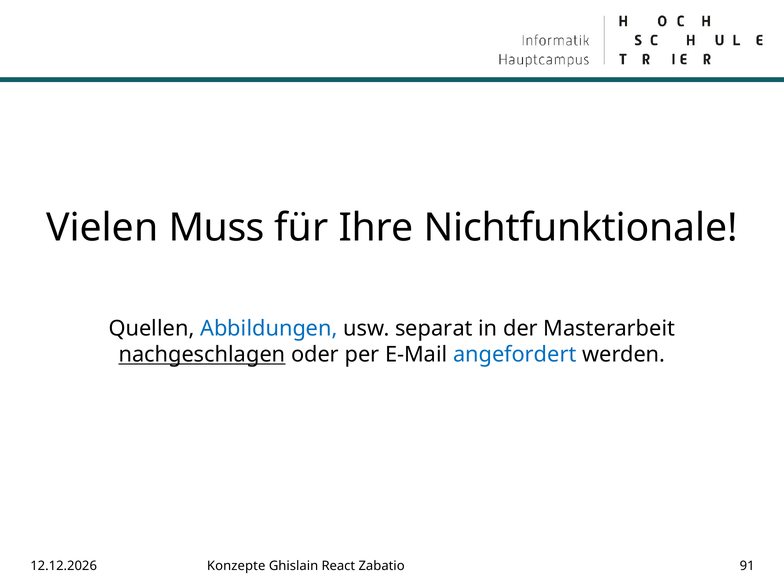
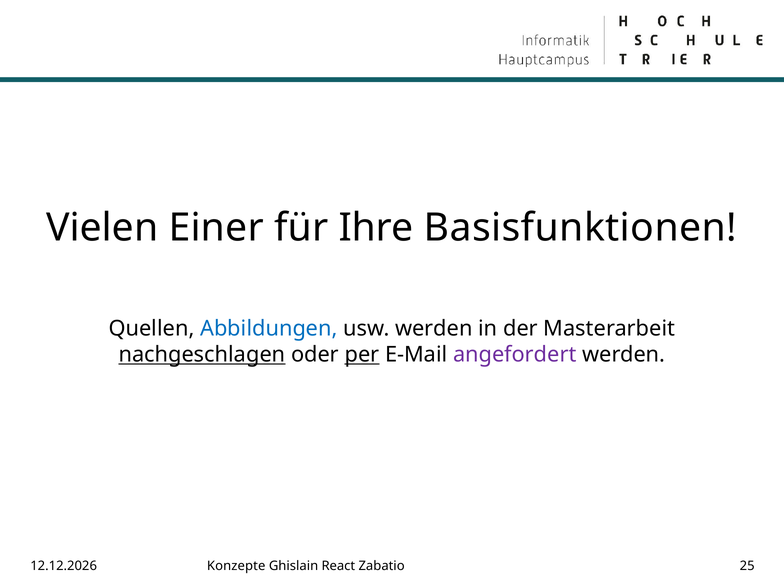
Muss: Muss -> Einer
Nichtfunktionale: Nichtfunktionale -> Basisfunktionen
usw separat: separat -> werden
per underline: none -> present
angefordert colour: blue -> purple
91: 91 -> 25
